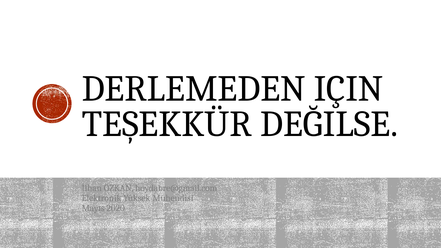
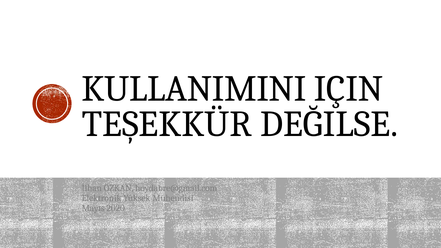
DERLEMEDEN: DERLEMEDEN -> KULLANIMINI
